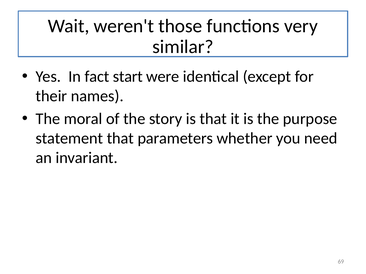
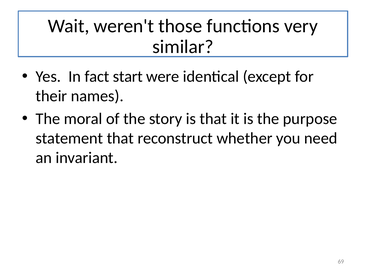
parameters: parameters -> reconstruct
